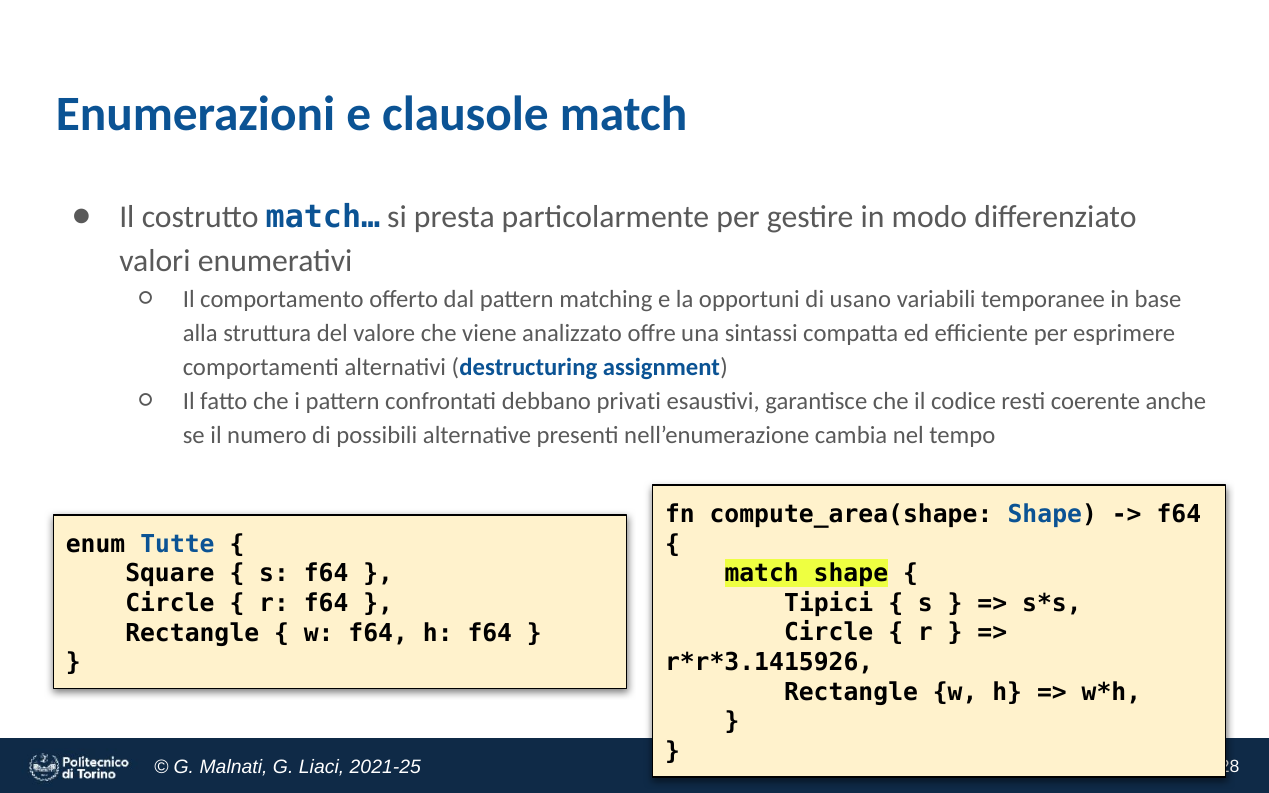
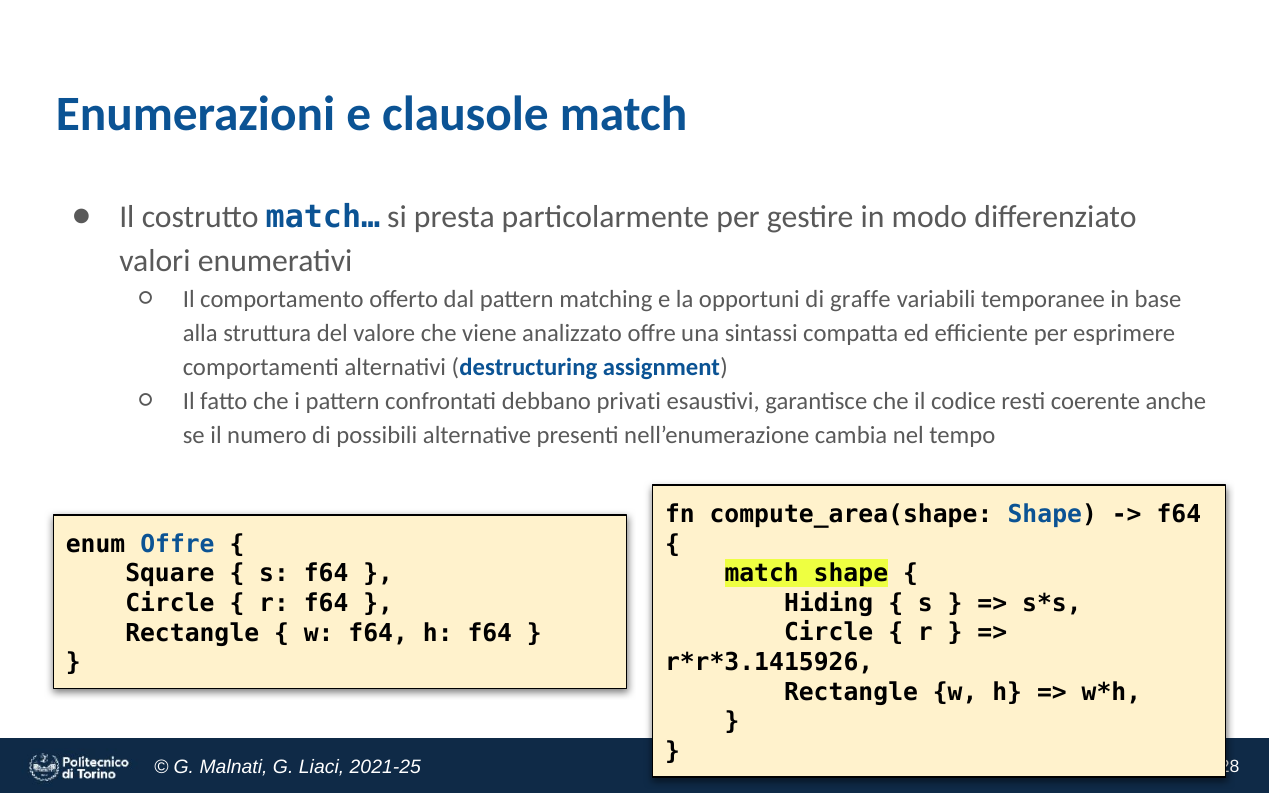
usano: usano -> graffe
enum Tutte: Tutte -> Offre
Tipici: Tipici -> Hiding
